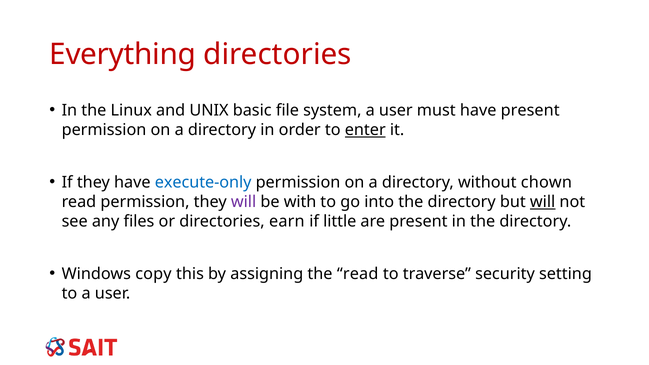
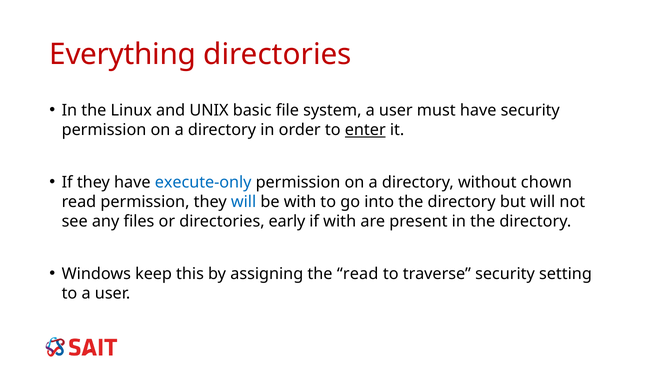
have present: present -> security
will at (244, 202) colour: purple -> blue
will at (543, 202) underline: present -> none
earn: earn -> early
if little: little -> with
copy: copy -> keep
